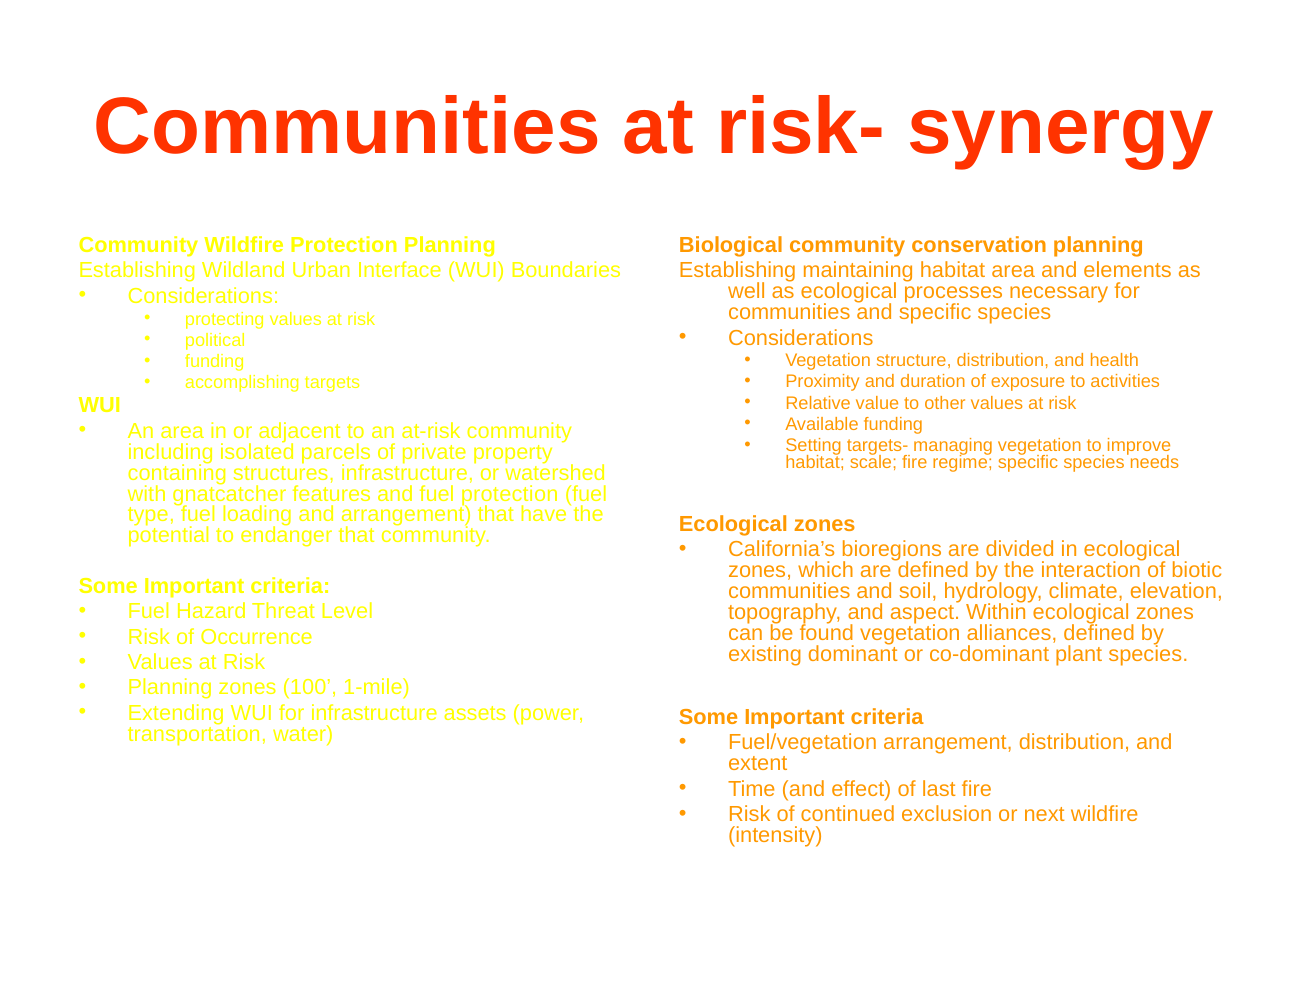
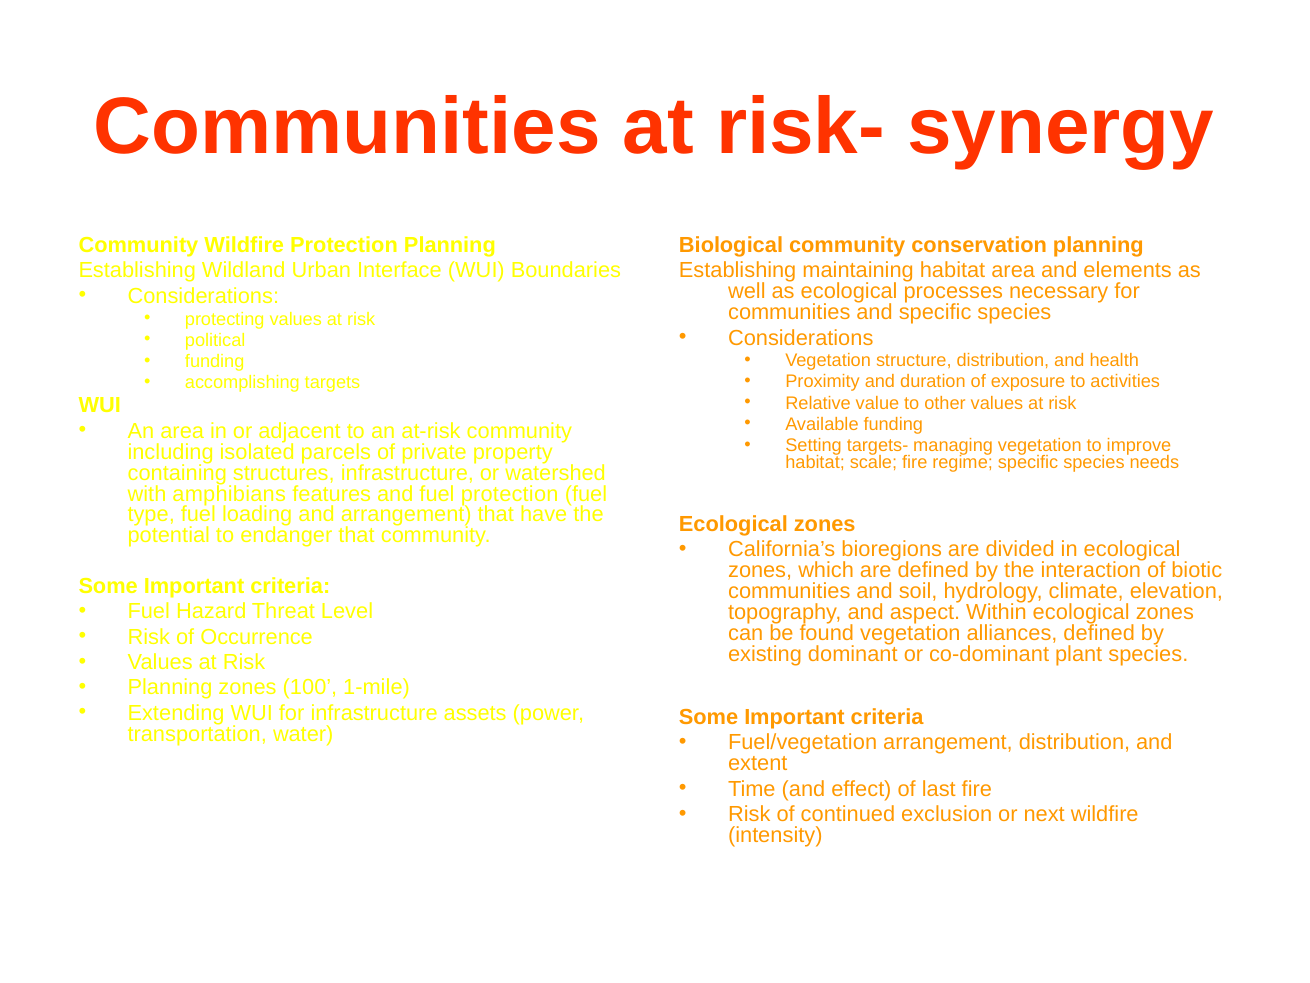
gnatcatcher: gnatcatcher -> amphibians
